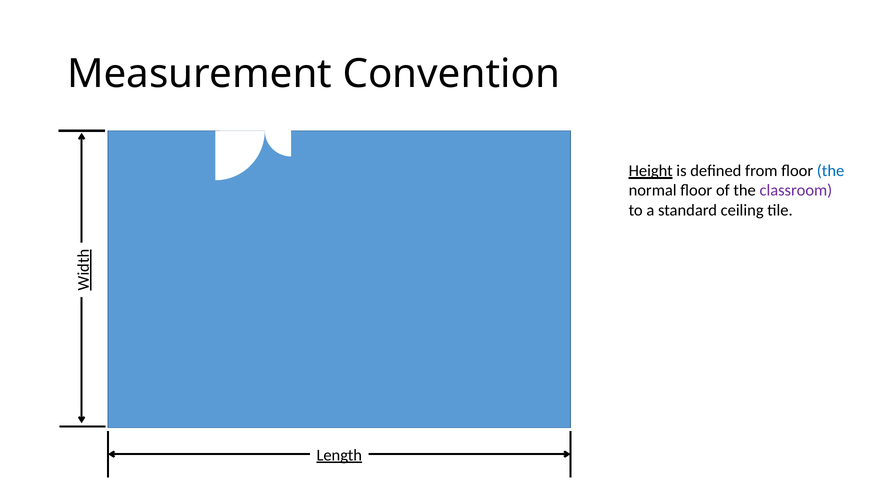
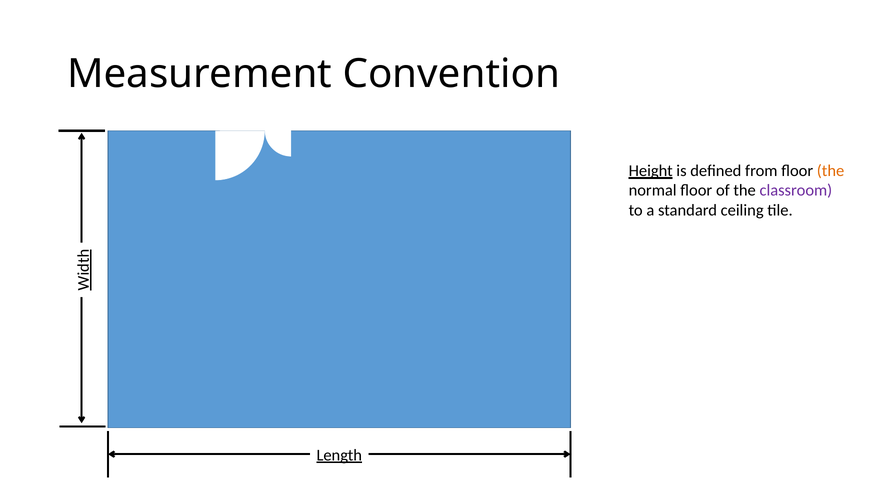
the at (831, 171) colour: blue -> orange
